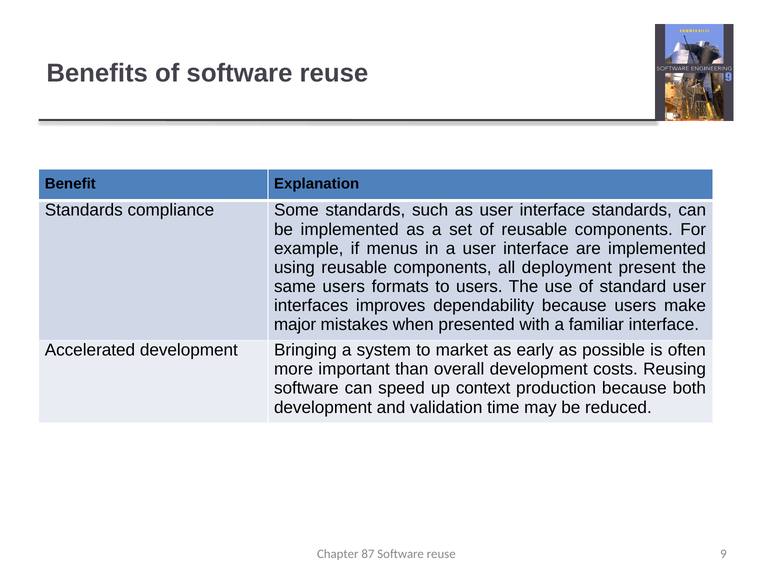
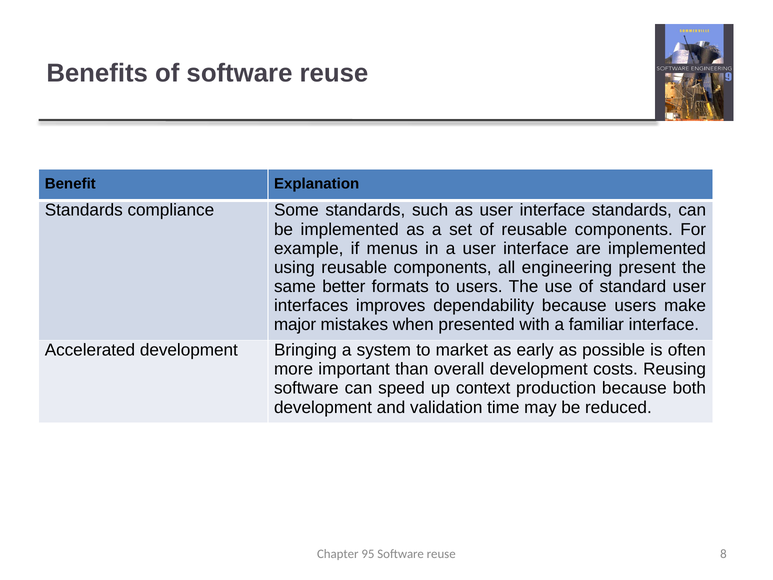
deployment: deployment -> engineering
same users: users -> better
87: 87 -> 95
9: 9 -> 8
